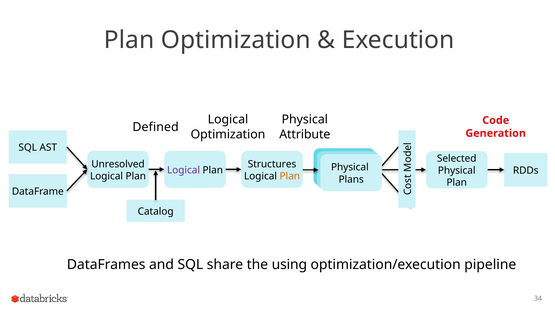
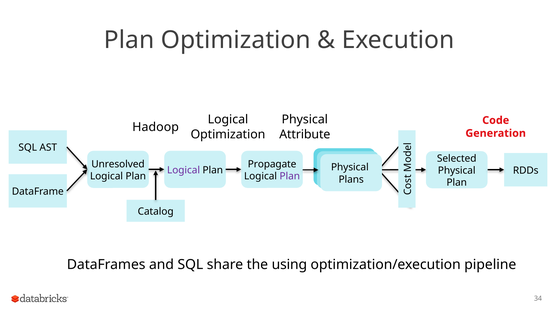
Defined: Defined -> Hadoop
Structures: Structures -> Propagate
Plan at (290, 176) colour: orange -> purple
